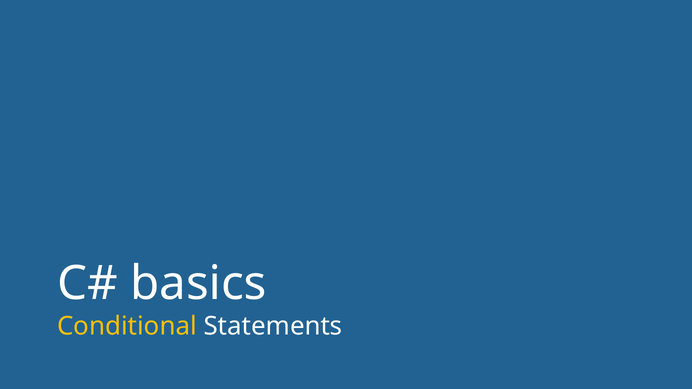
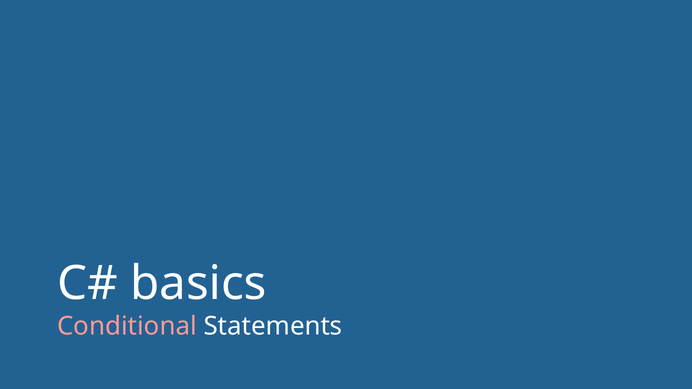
Conditional colour: yellow -> pink
